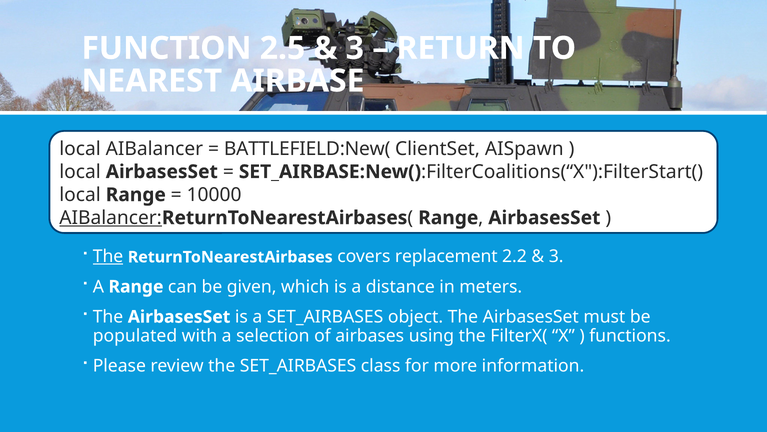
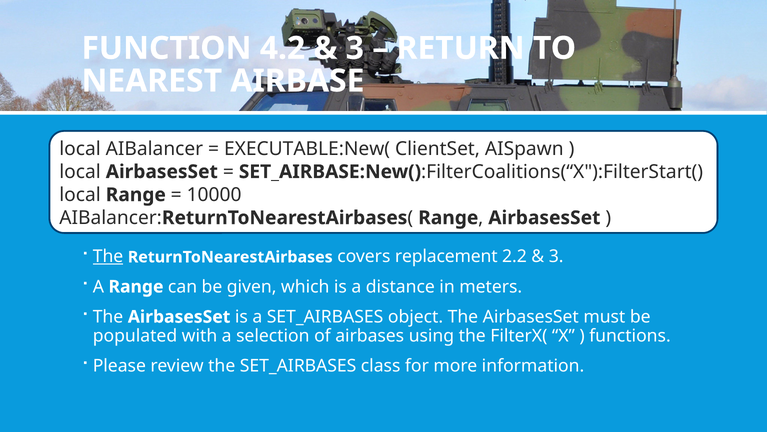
2.5: 2.5 -> 4.2
BATTLEFIELD:New(: BATTLEFIELD:New( -> EXECUTABLE:New(
AIBalancer at (111, 218) underline: present -> none
